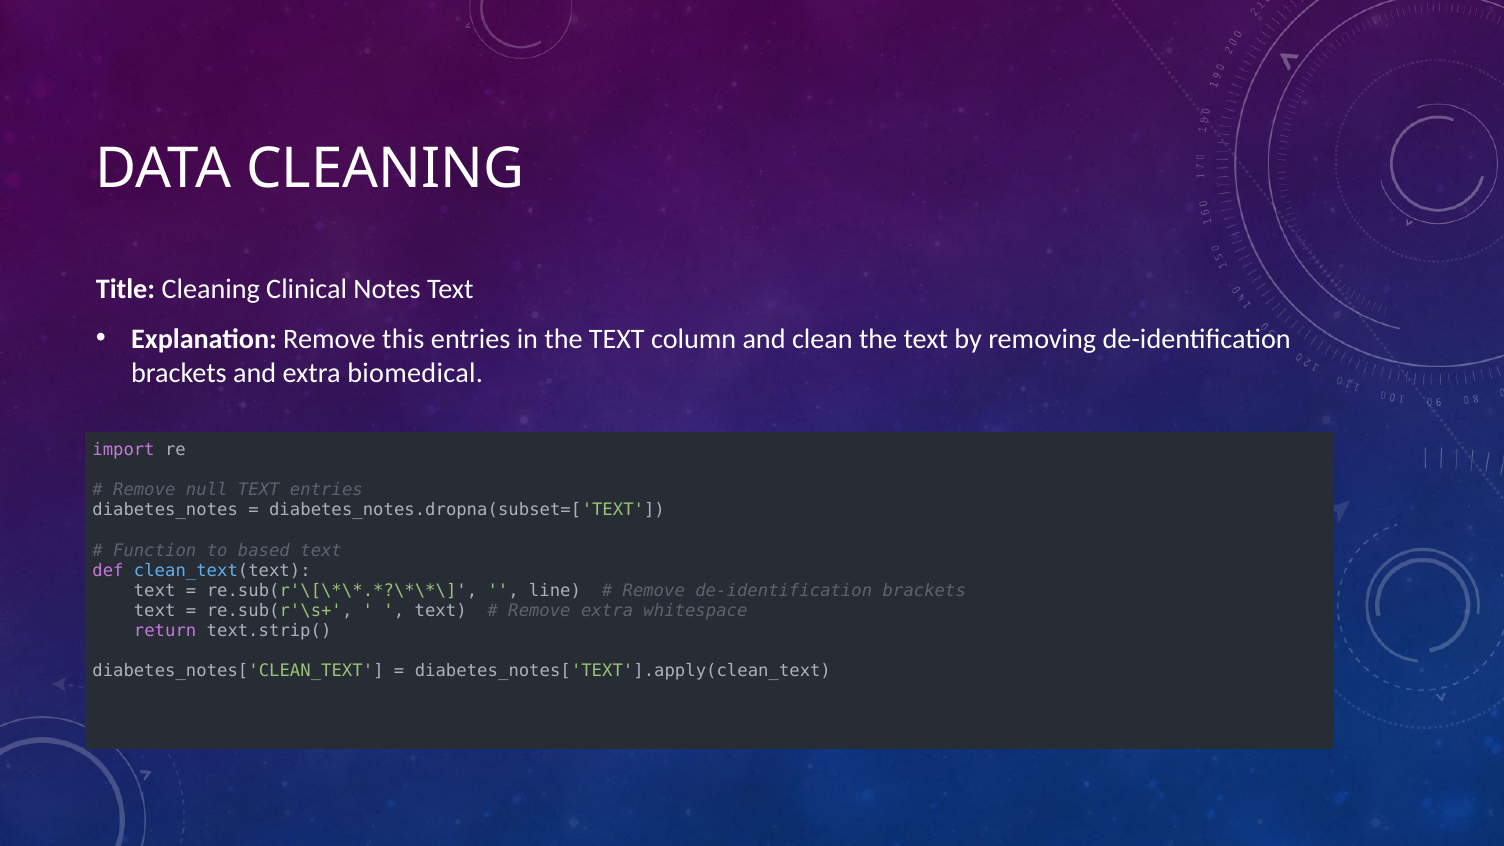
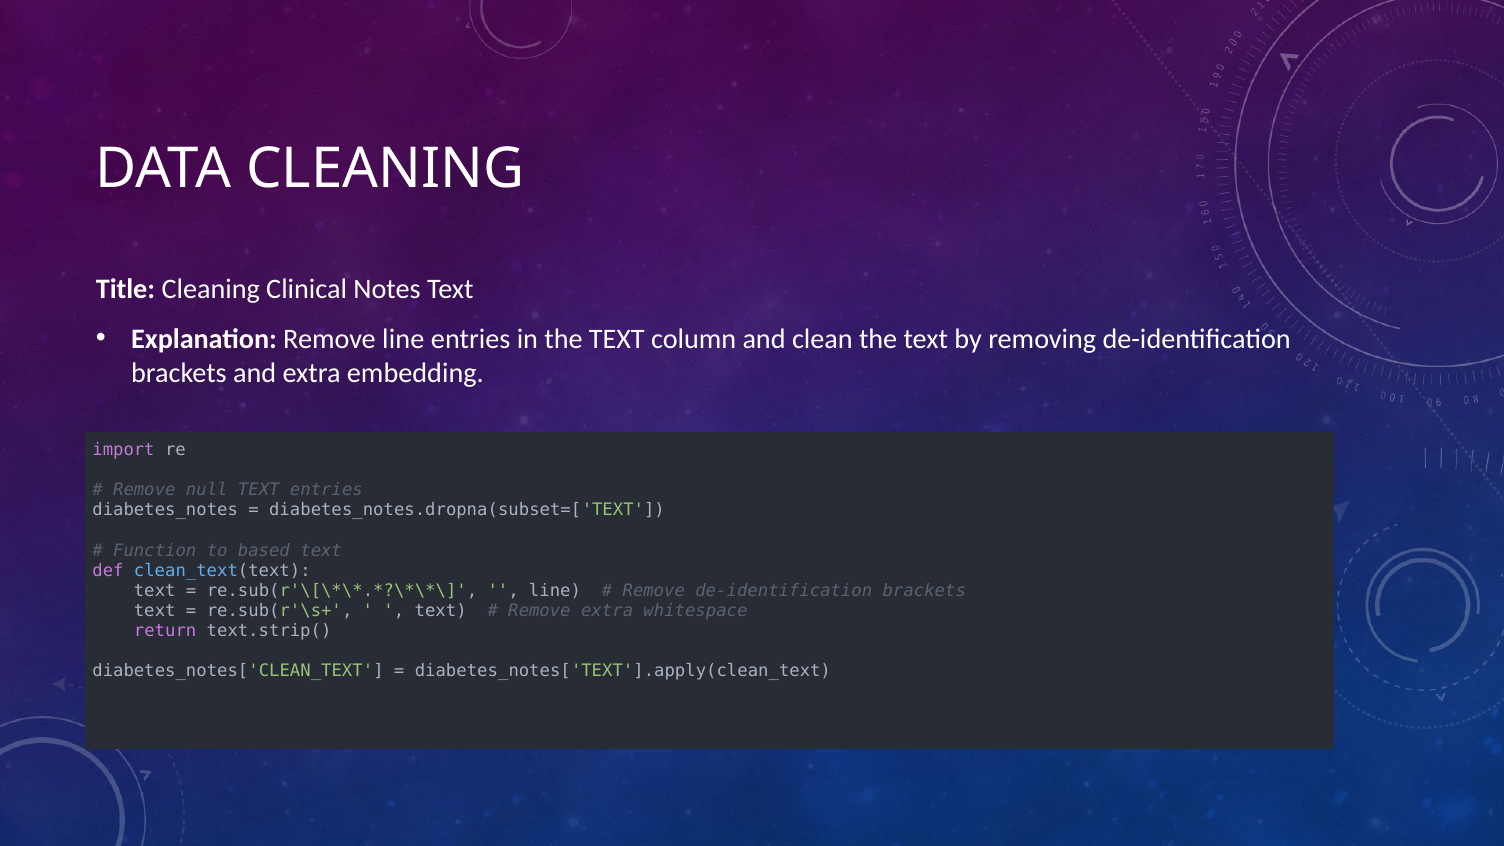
Remove this: this -> line
biomedical: biomedical -> embedding
